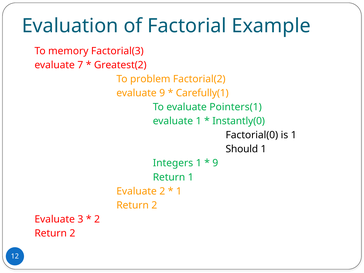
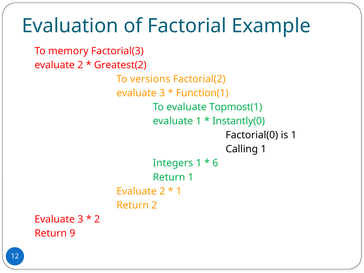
7 at (80, 65): 7 -> 2
problem: problem -> versions
9 at (162, 93): 9 -> 3
Carefully(1: Carefully(1 -> Function(1
Pointers(1: Pointers(1 -> Topmost(1
Should: Should -> Calling
9 at (215, 163): 9 -> 6
2 at (72, 233): 2 -> 9
